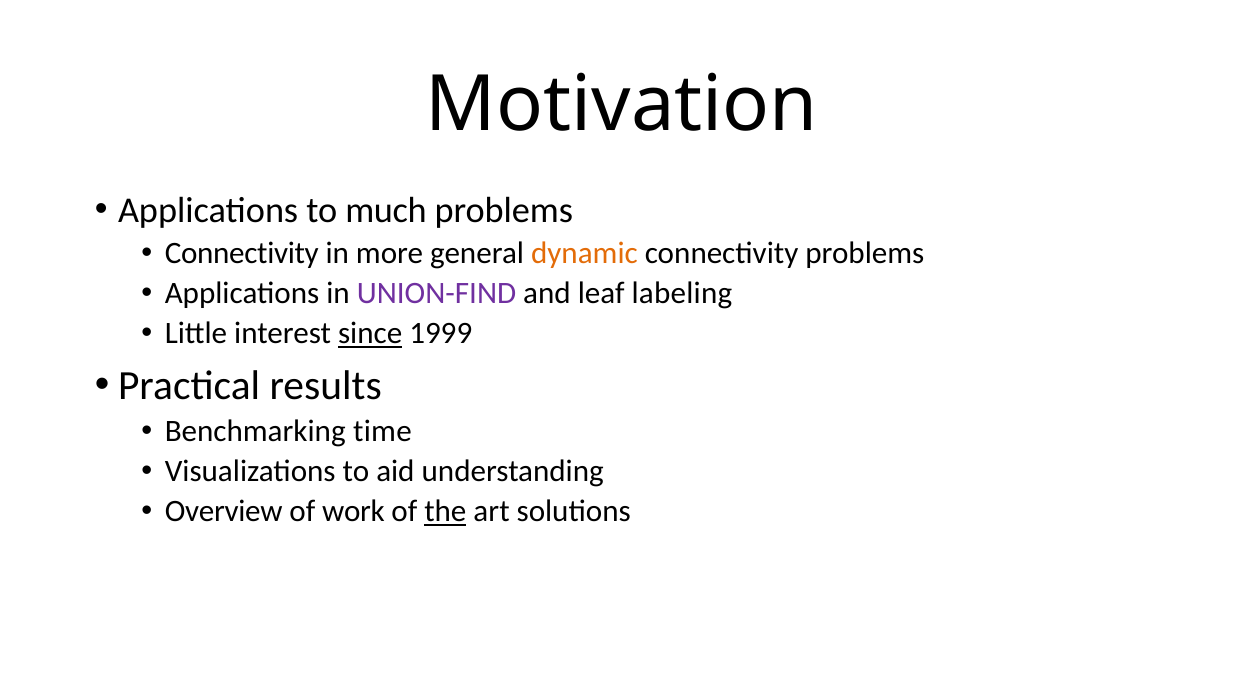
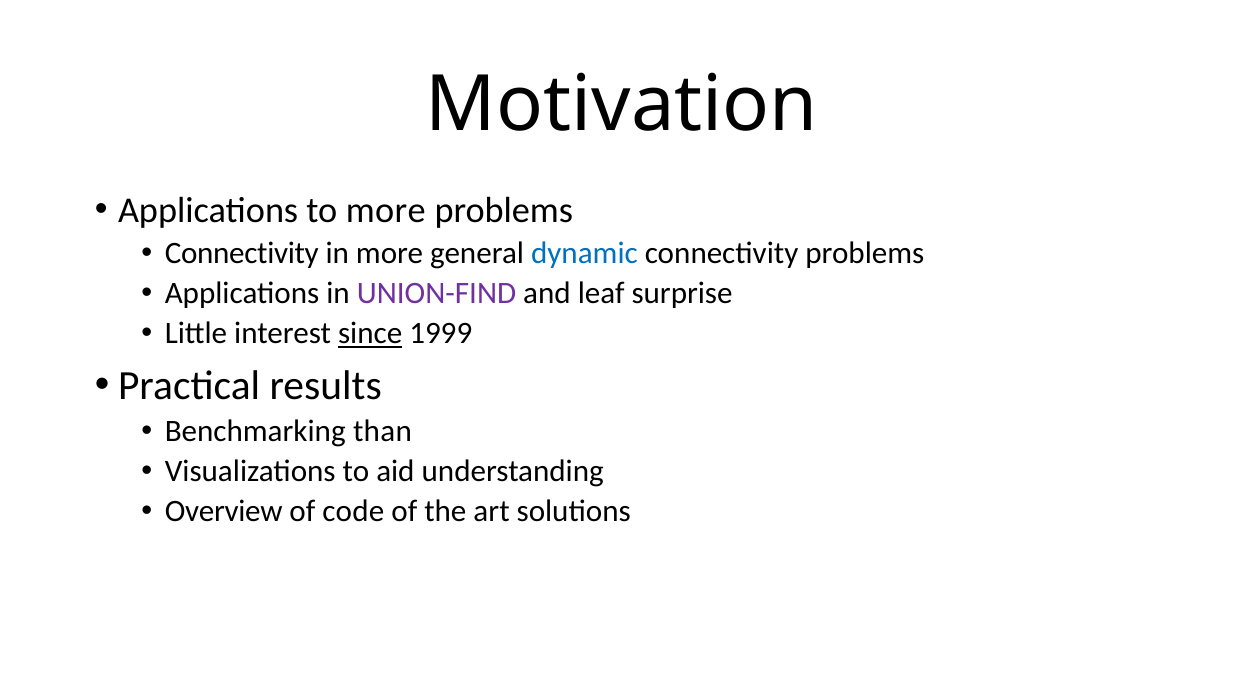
to much: much -> more
dynamic colour: orange -> blue
labeling: labeling -> surprise
time: time -> than
work: work -> code
the underline: present -> none
